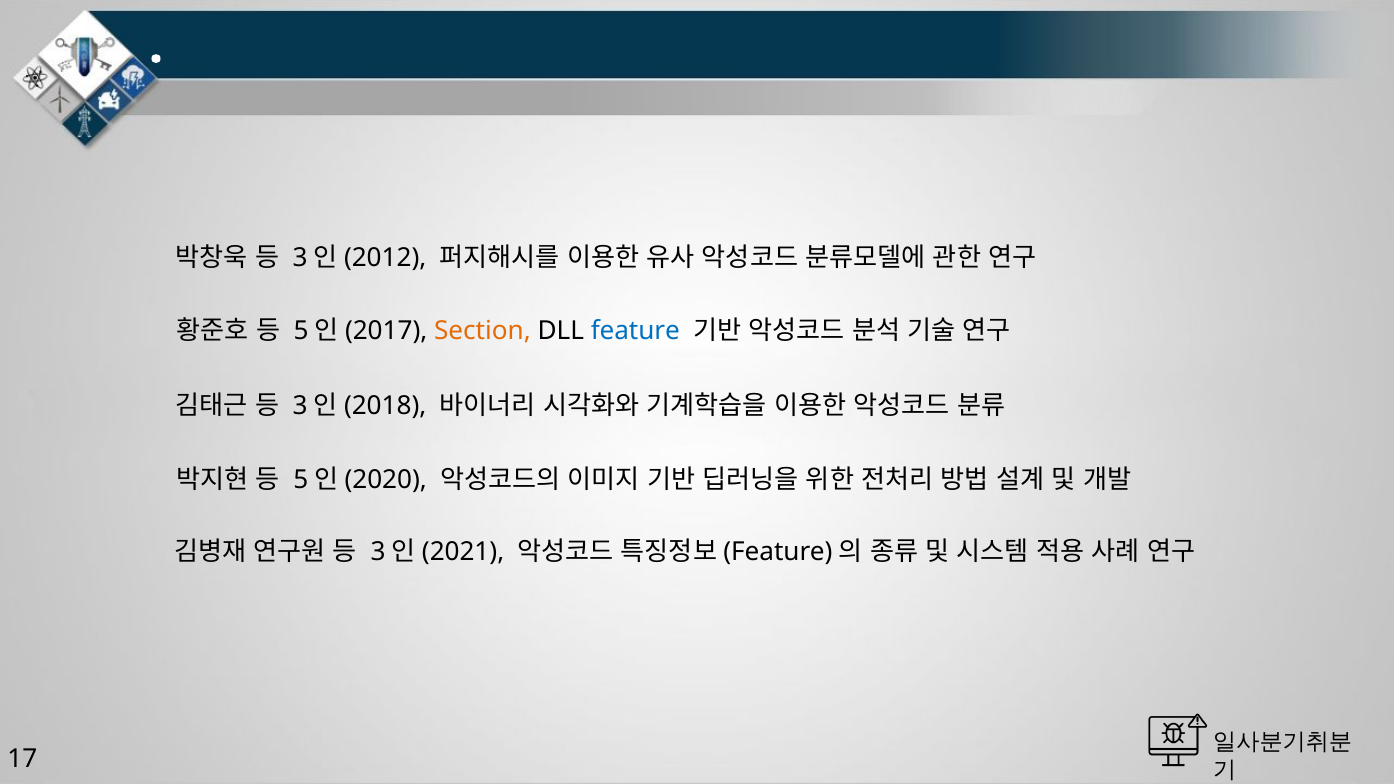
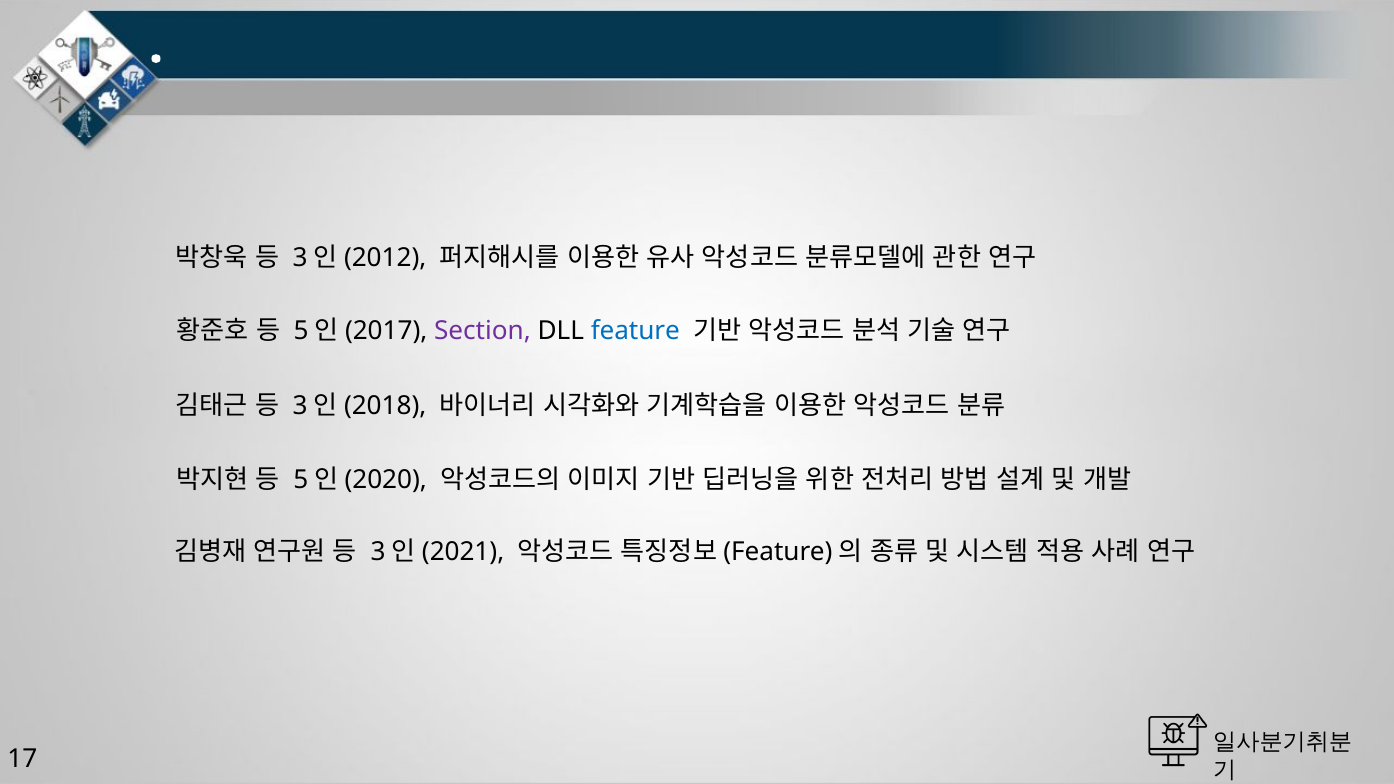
Section colour: orange -> purple
